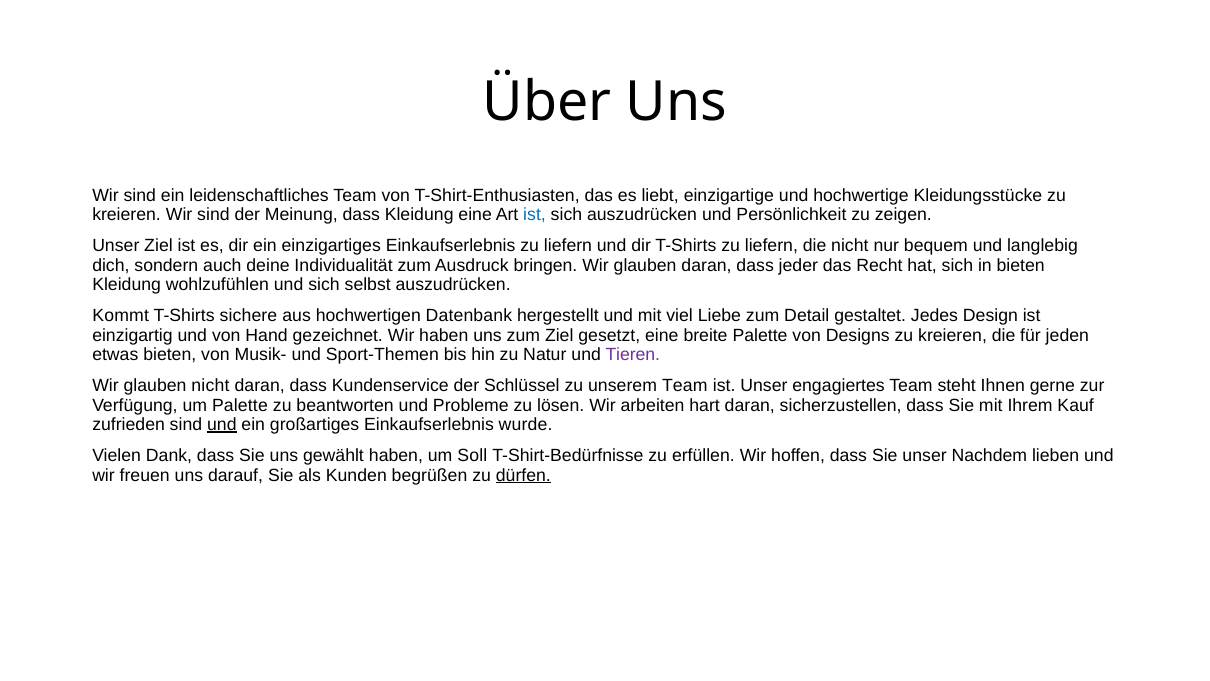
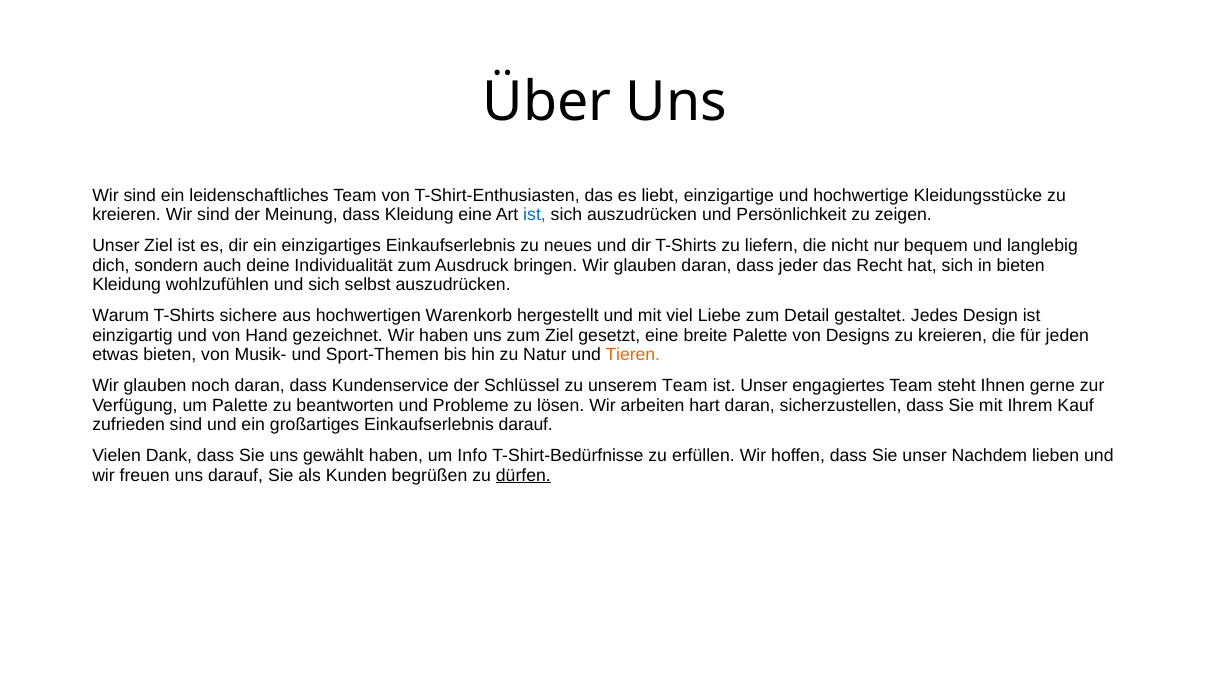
Einkaufserlebnis zu liefern: liefern -> neues
Kommt: Kommt -> Warum
Datenbank: Datenbank -> Warenkorb
Tieren colour: purple -> orange
glauben nicht: nicht -> noch
und at (222, 424) underline: present -> none
Einkaufserlebnis wurde: wurde -> darauf
Soll: Soll -> Info
